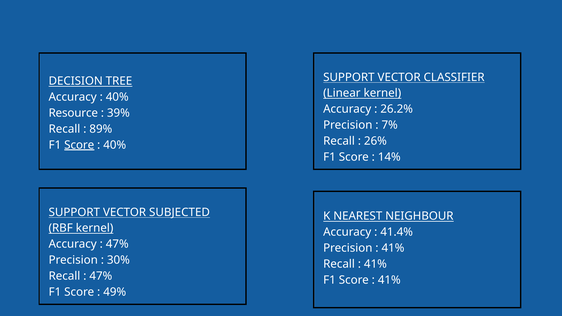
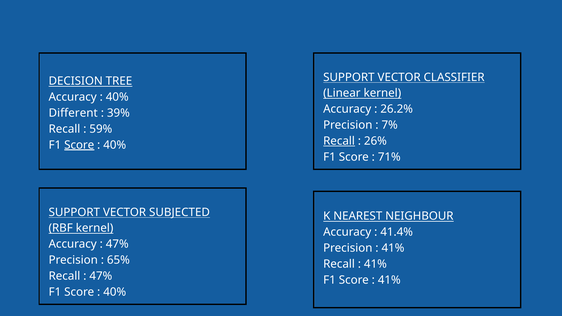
Resource: Resource -> Different
89%: 89% -> 59%
Recall at (339, 141) underline: none -> present
14%: 14% -> 71%
30%: 30% -> 65%
49% at (115, 292): 49% -> 40%
